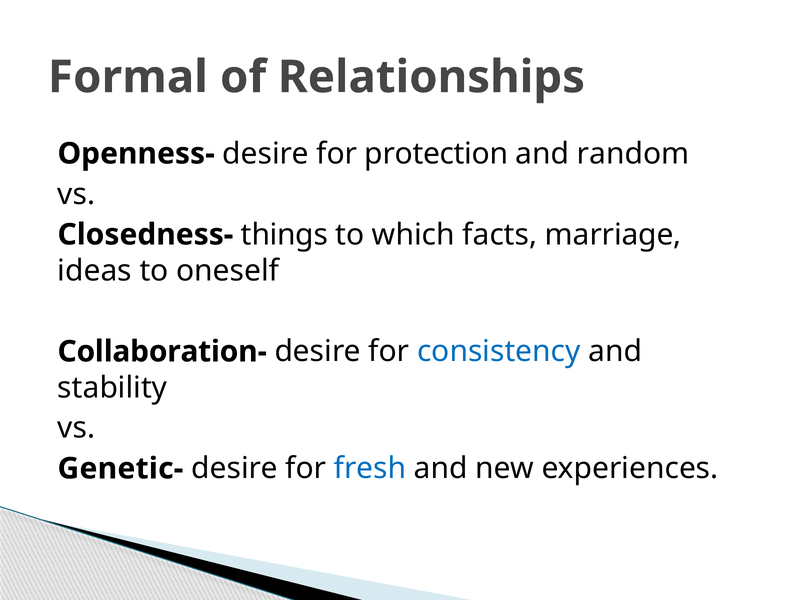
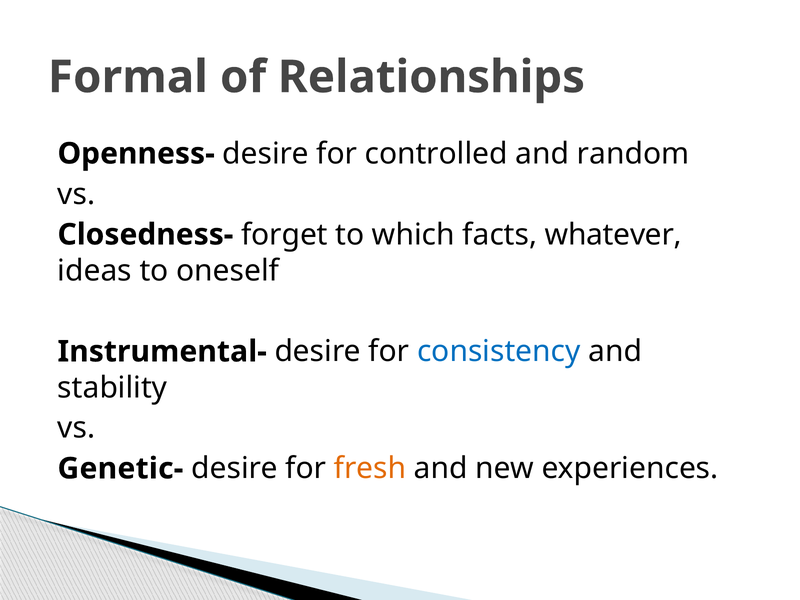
protection: protection -> controlled
things: things -> forget
marriage: marriage -> whatever
Collaboration-: Collaboration- -> Instrumental-
fresh colour: blue -> orange
